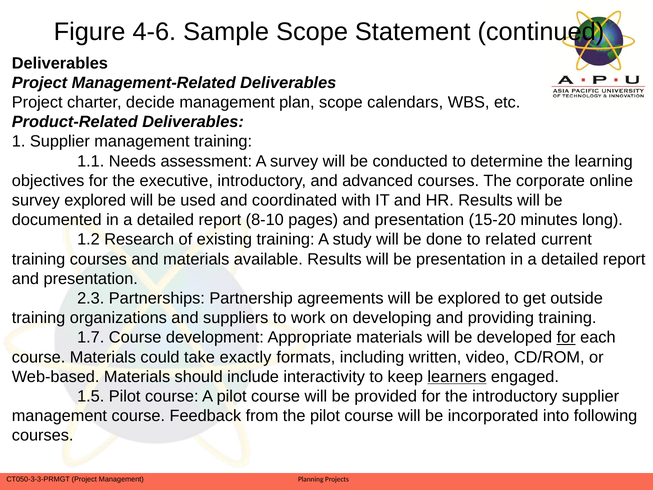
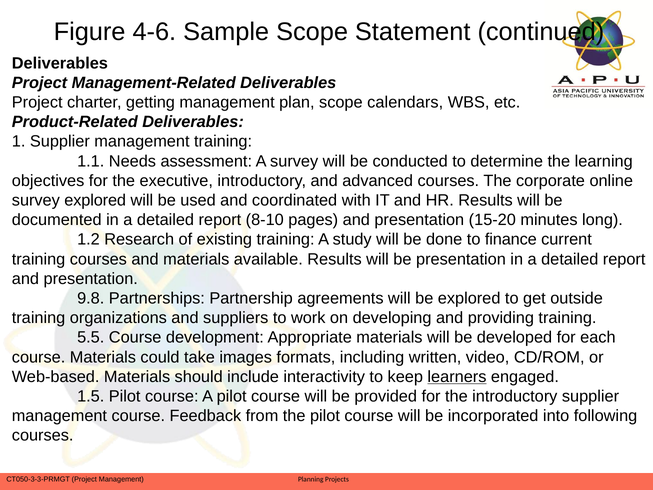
decide: decide -> getting
related: related -> finance
2.3: 2.3 -> 9.8
1.7: 1.7 -> 5.5
for at (566, 337) underline: present -> none
exactly: exactly -> images
